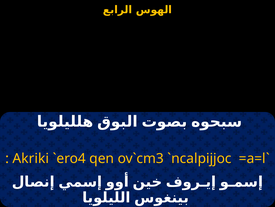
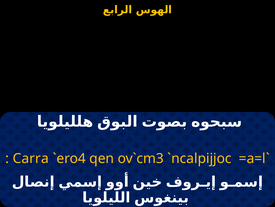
Akriki: Akriki -> Carra
